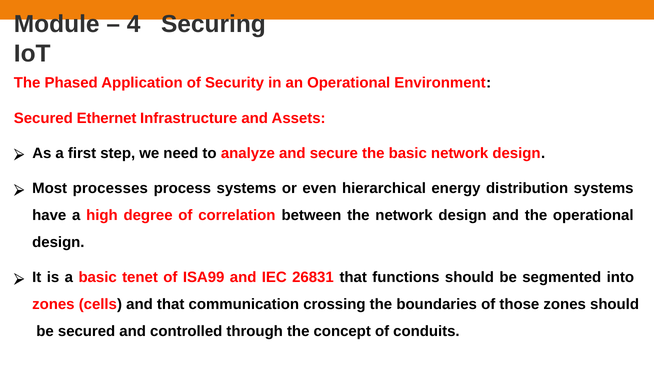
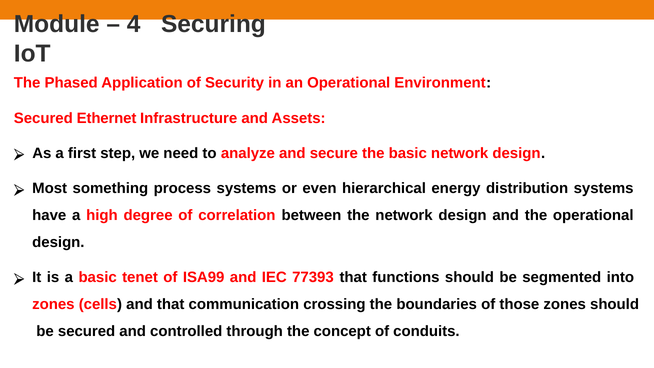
processes: processes -> something
26831: 26831 -> 77393
